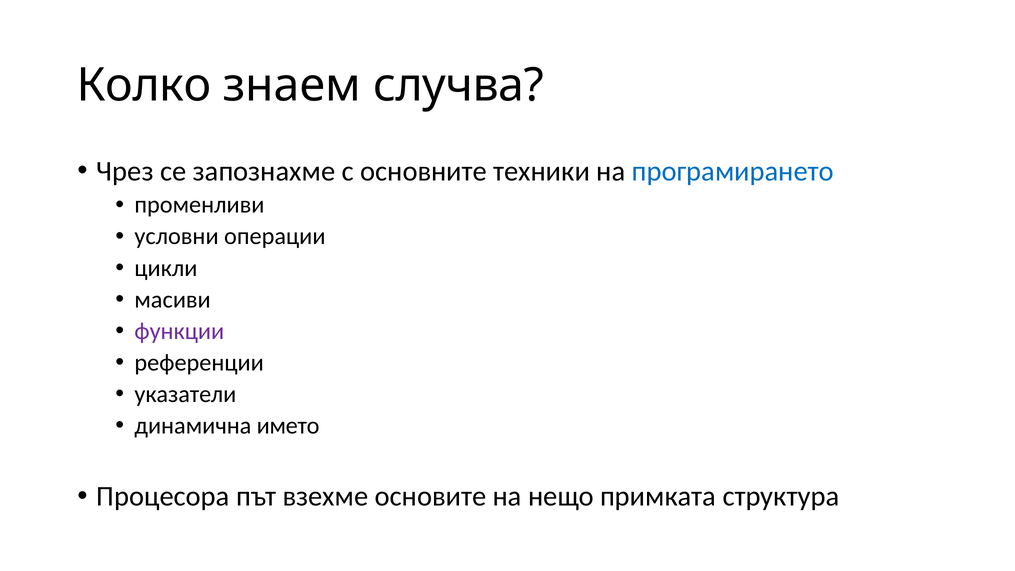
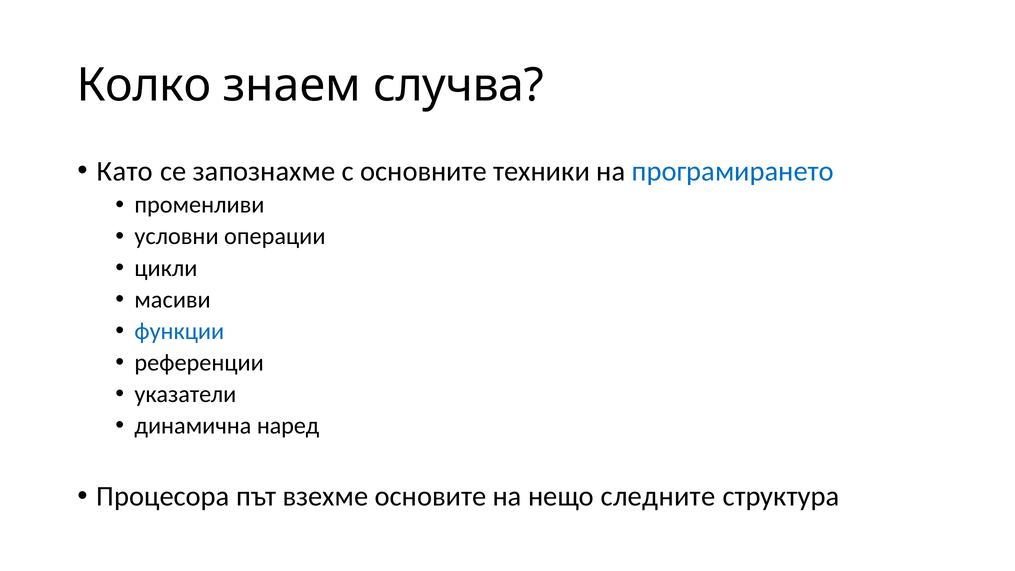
Чрез: Чрез -> Като
функции colour: purple -> blue
името: името -> наред
примката: примката -> следните
